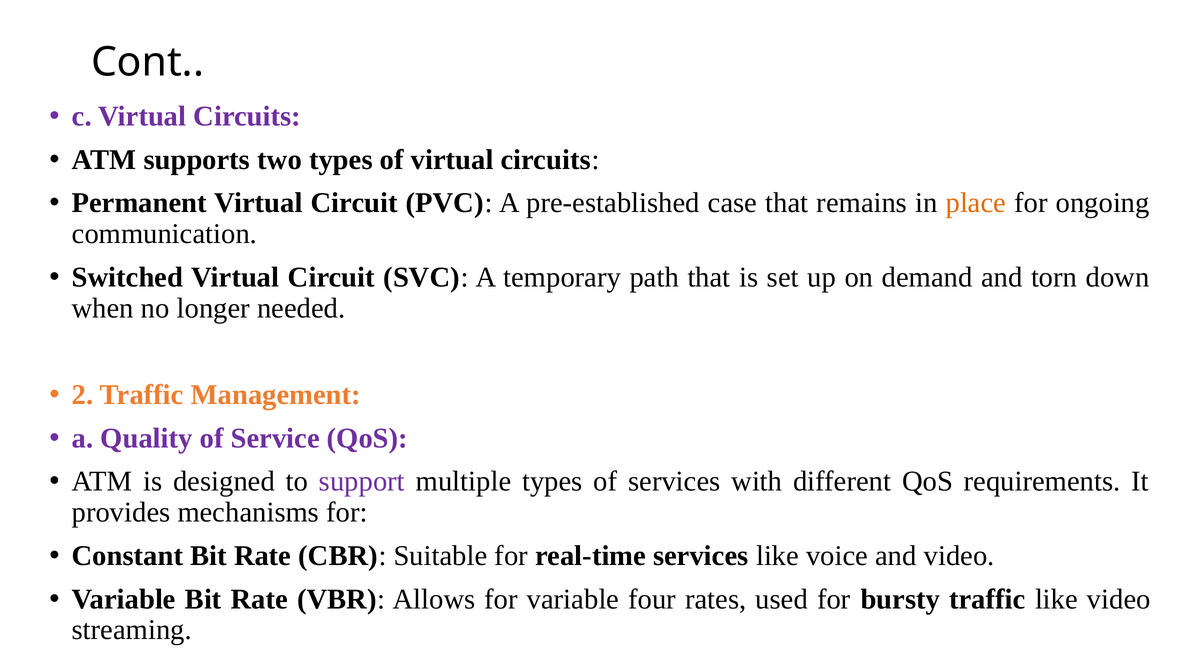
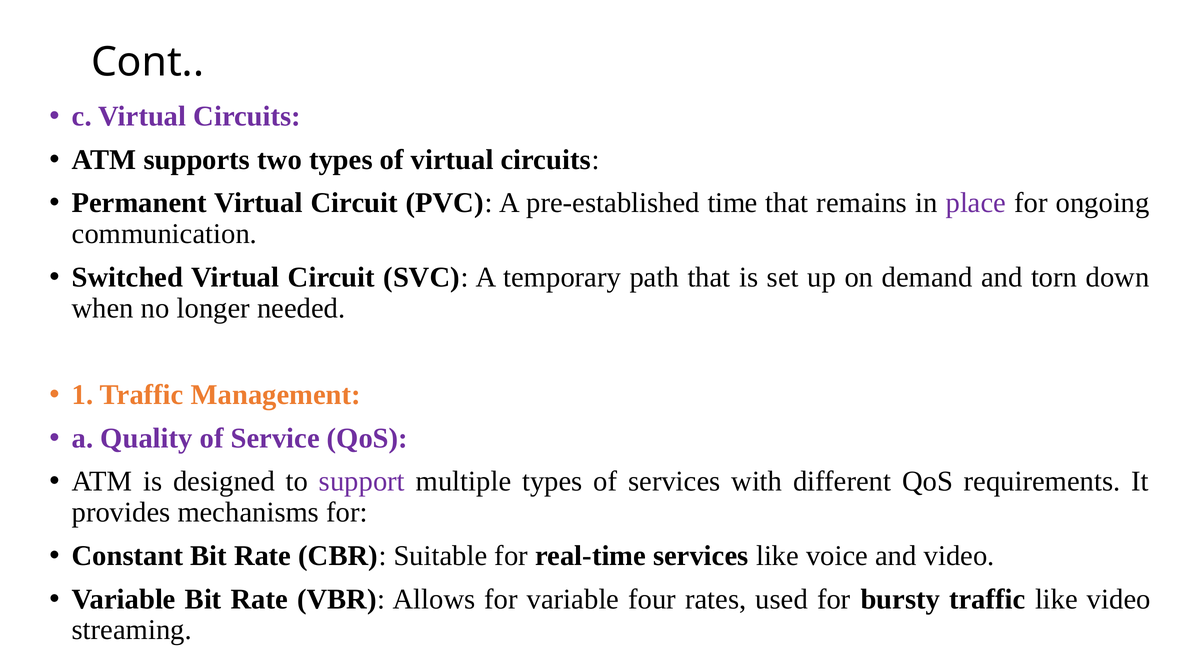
case: case -> time
place colour: orange -> purple
2: 2 -> 1
